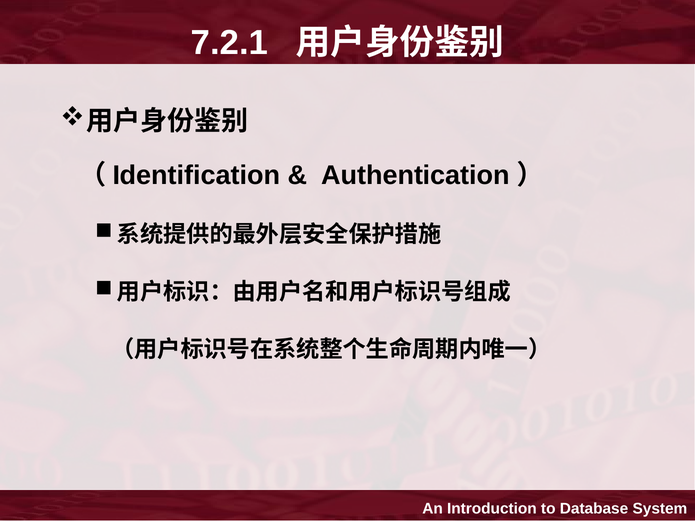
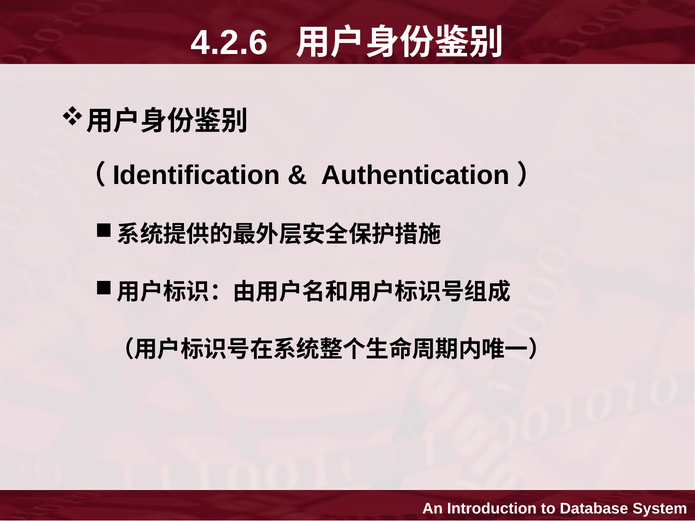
7.2.1: 7.2.1 -> 4.2.6
